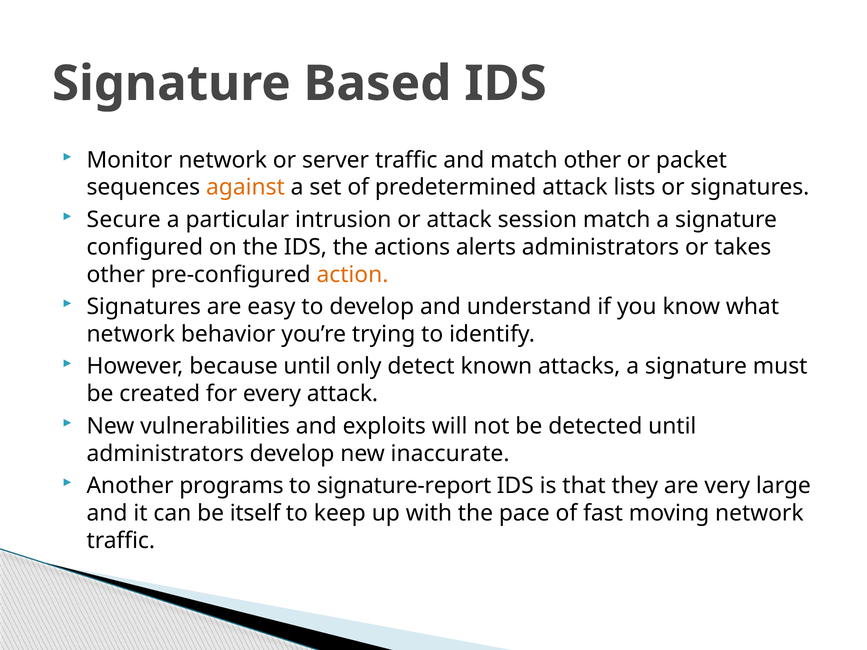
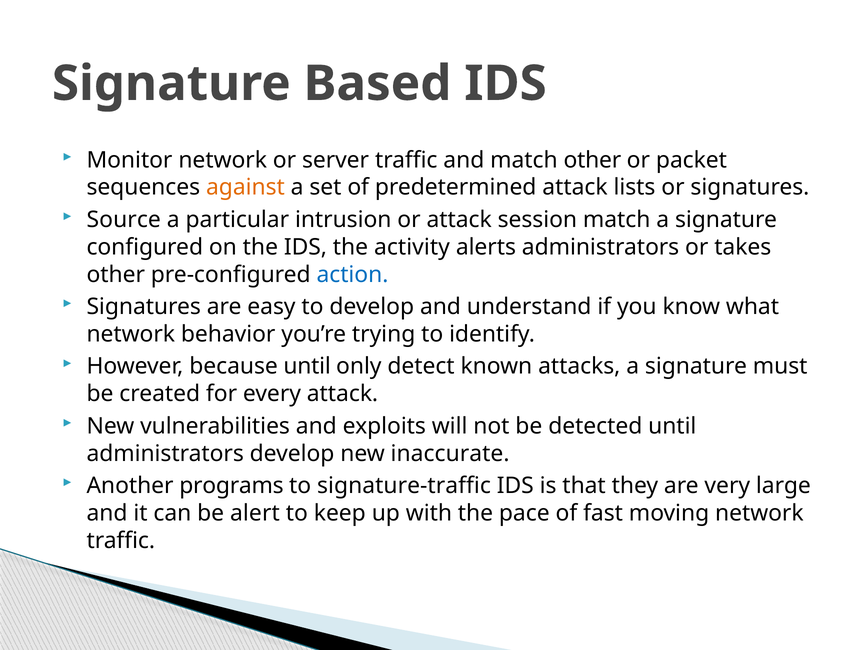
Secure: Secure -> Source
actions: actions -> activity
action colour: orange -> blue
signature-report: signature-report -> signature-traffic
itself: itself -> alert
